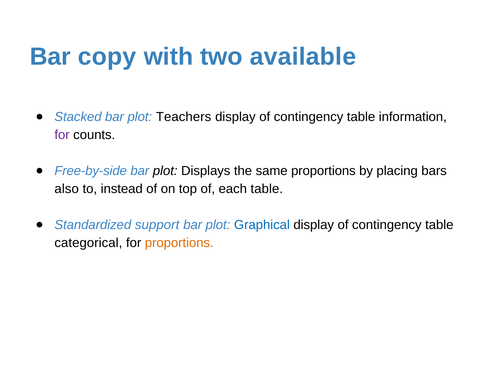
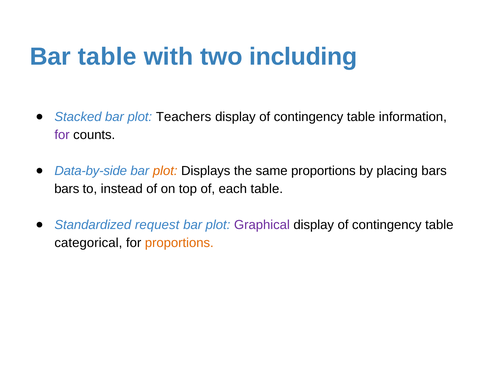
Bar copy: copy -> table
available: available -> including
Free-by-side: Free-by-side -> Data-by-side
plot at (165, 171) colour: black -> orange
also at (67, 189): also -> bars
support: support -> request
Graphical colour: blue -> purple
